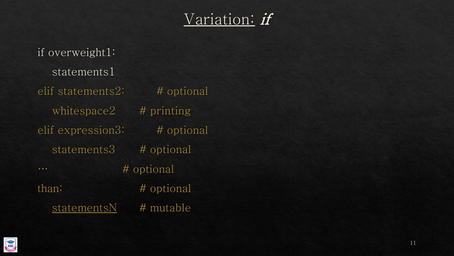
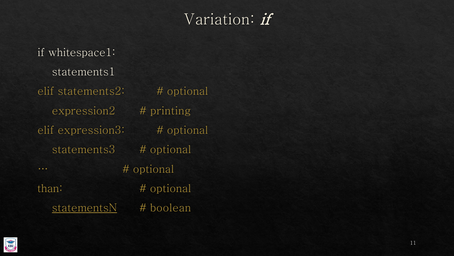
Variation underline: present -> none
overweight1: overweight1 -> whitespace1
whitespace2: whitespace2 -> expression2
mutable: mutable -> boolean
